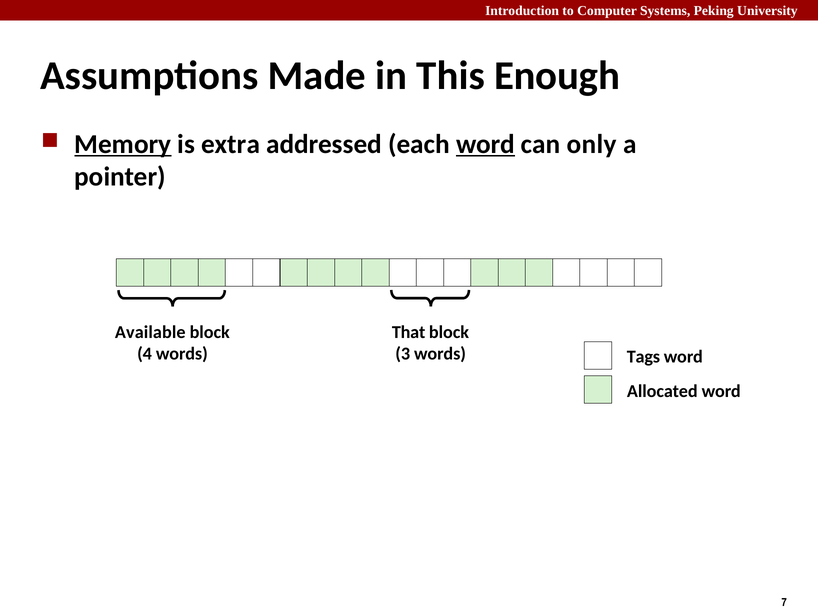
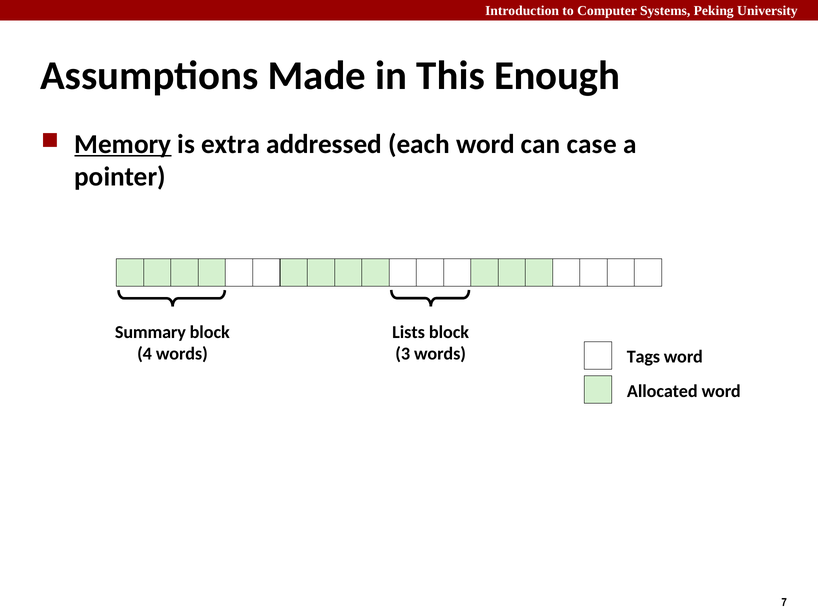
word at (485, 144) underline: present -> none
only: only -> case
Available: Available -> Summary
That: That -> Lists
